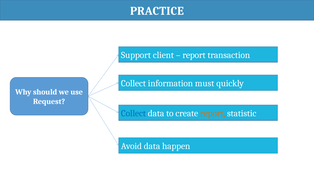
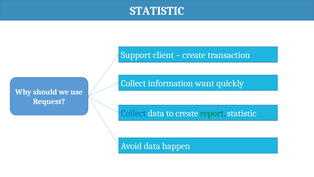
PRACTICE at (157, 11): PRACTICE -> STATISTIC
report at (194, 55): report -> create
must: must -> want
report at (213, 113) colour: orange -> green
